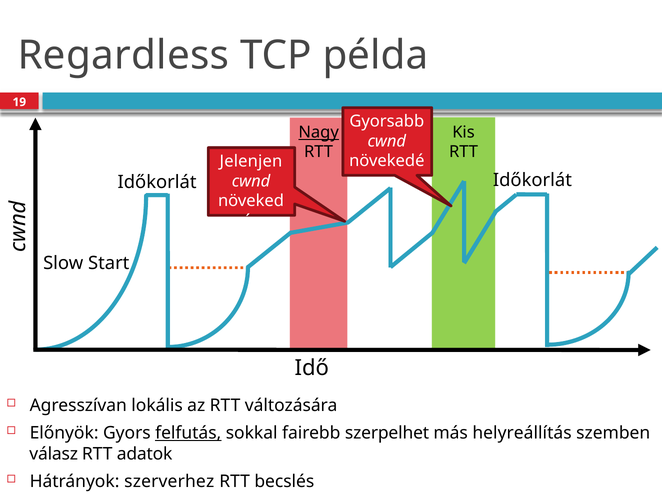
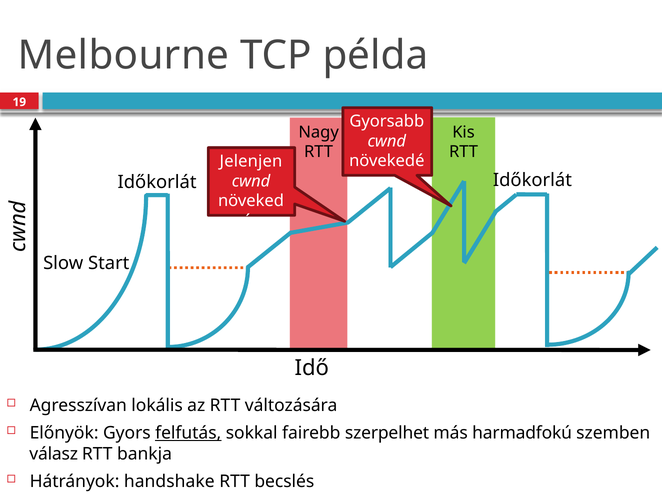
Regardless: Regardless -> Melbourne
Nagy underline: present -> none
helyreállítás: helyreállítás -> harmadfokú
adatok: adatok -> bankja
szerverhez: szerverhez -> handshake
